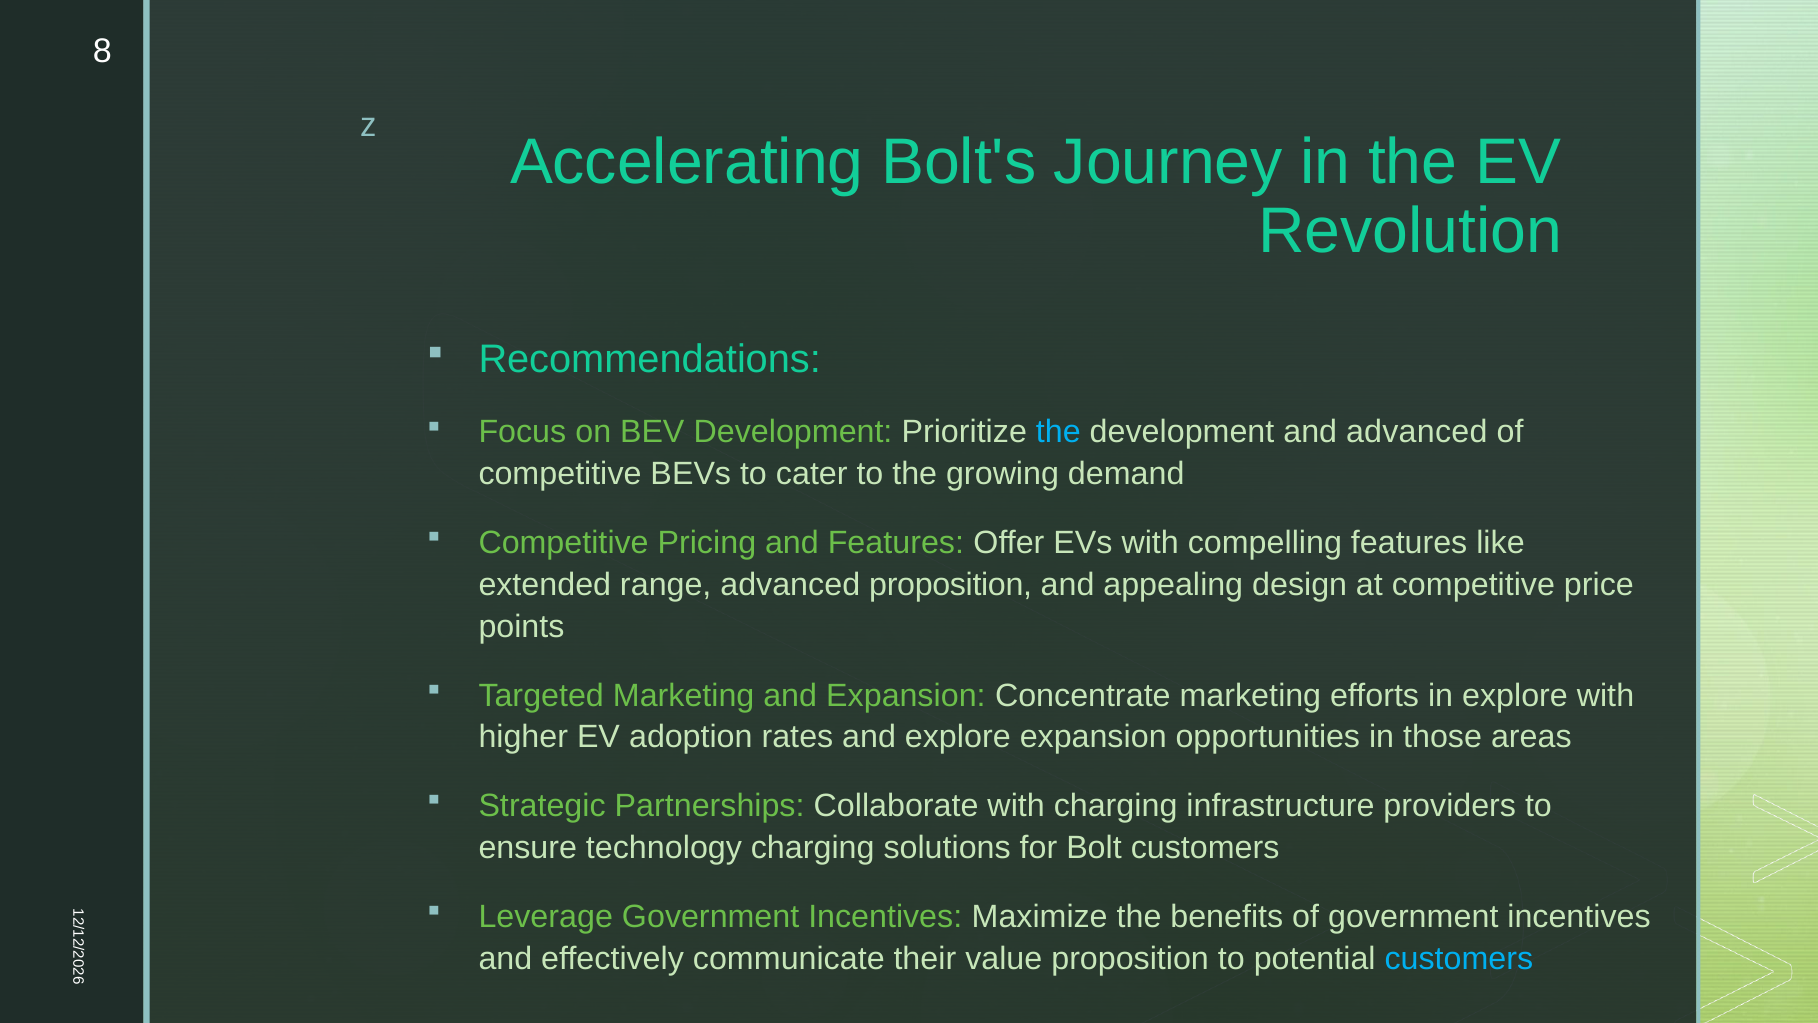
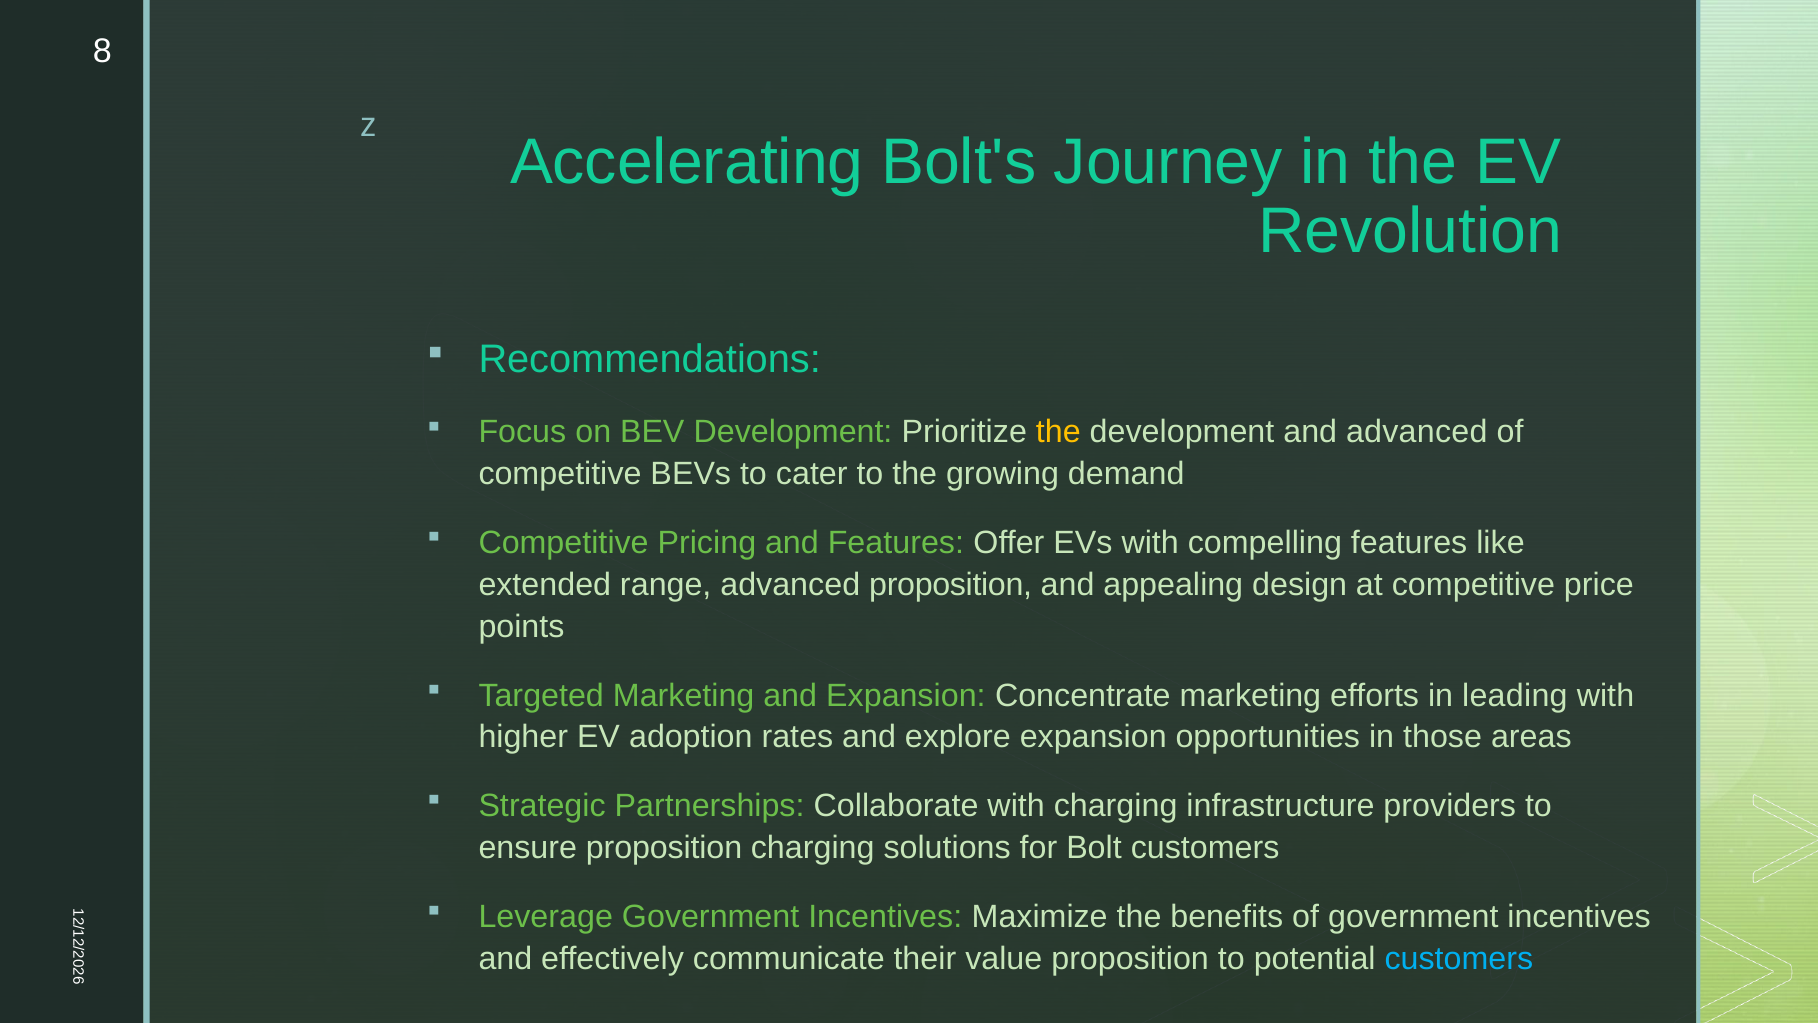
the at (1058, 432) colour: light blue -> yellow
in explore: explore -> leading
ensure technology: technology -> proposition
